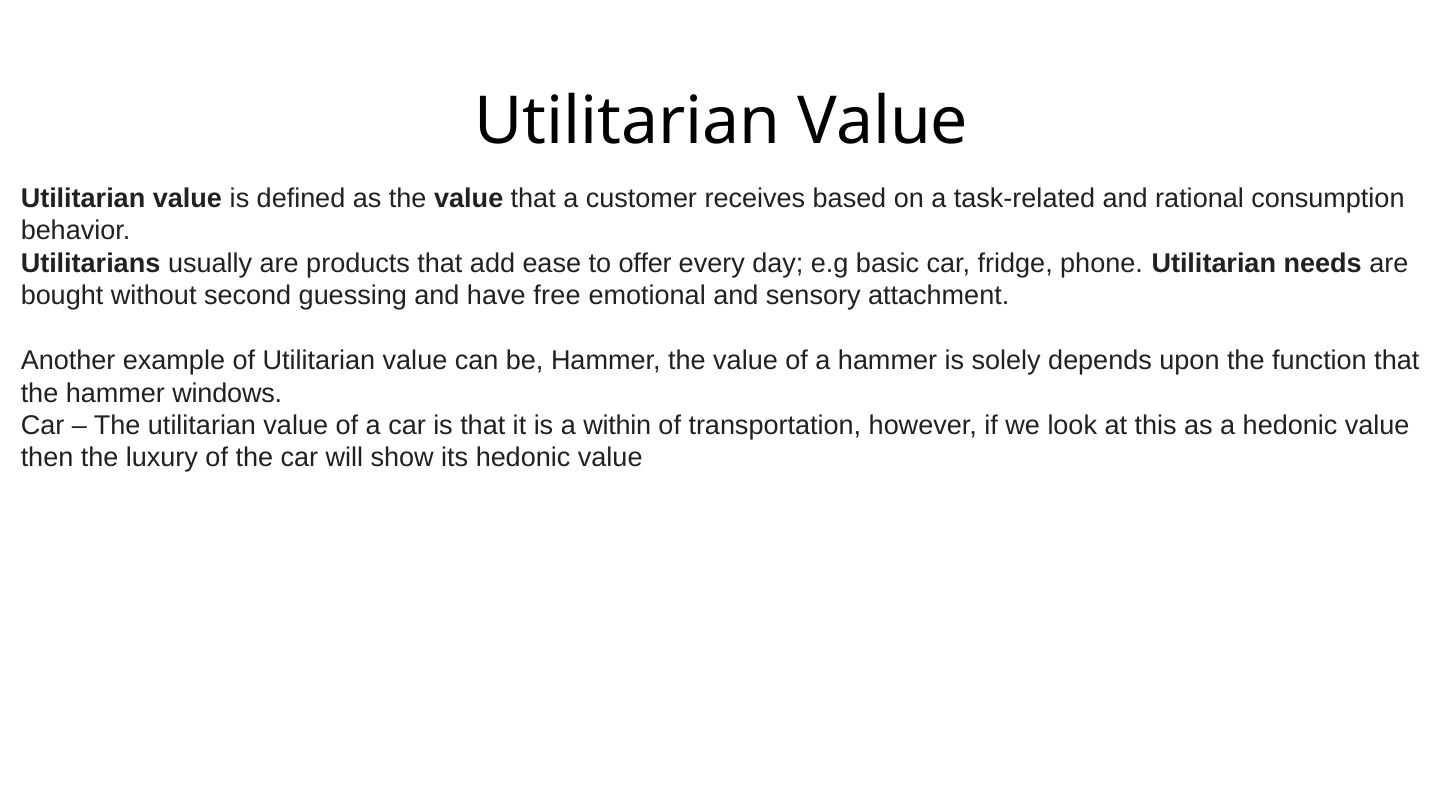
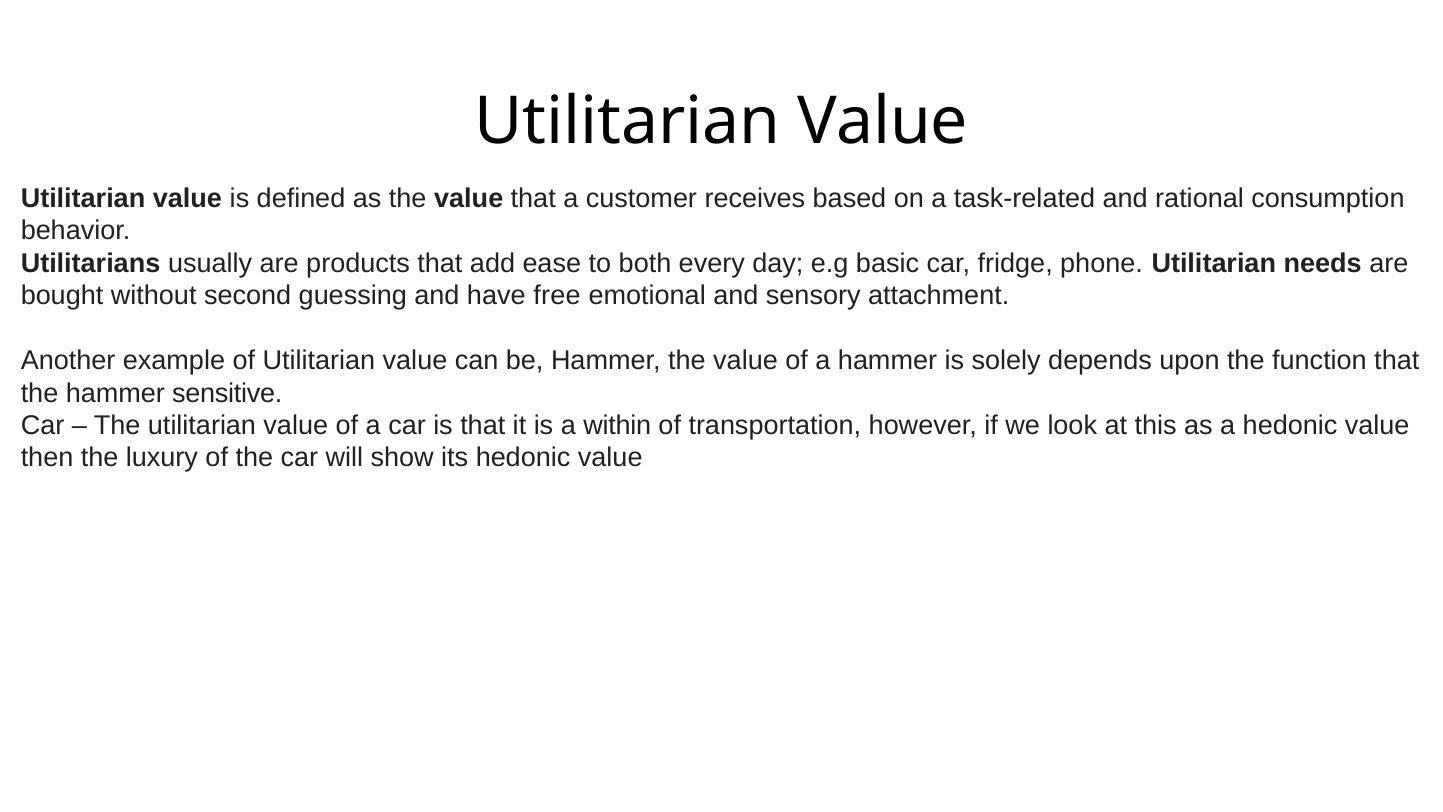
offer: offer -> both
windows: windows -> sensitive
